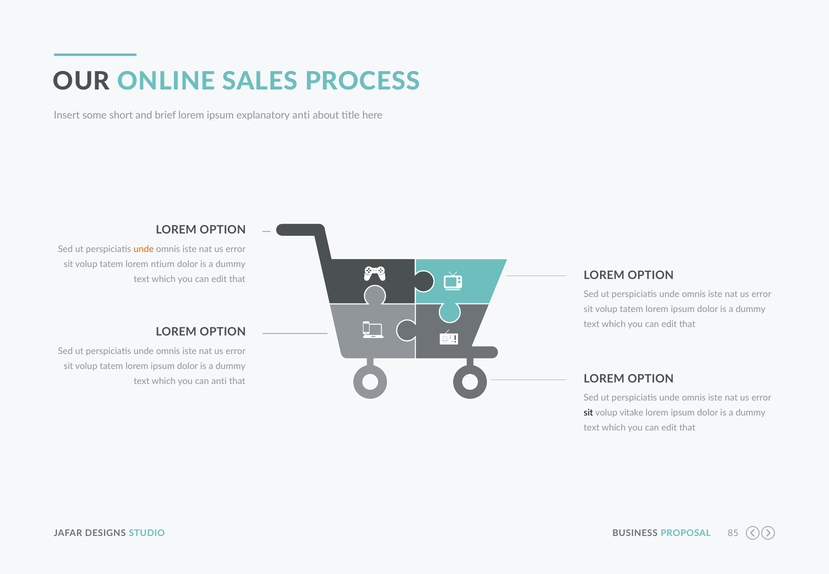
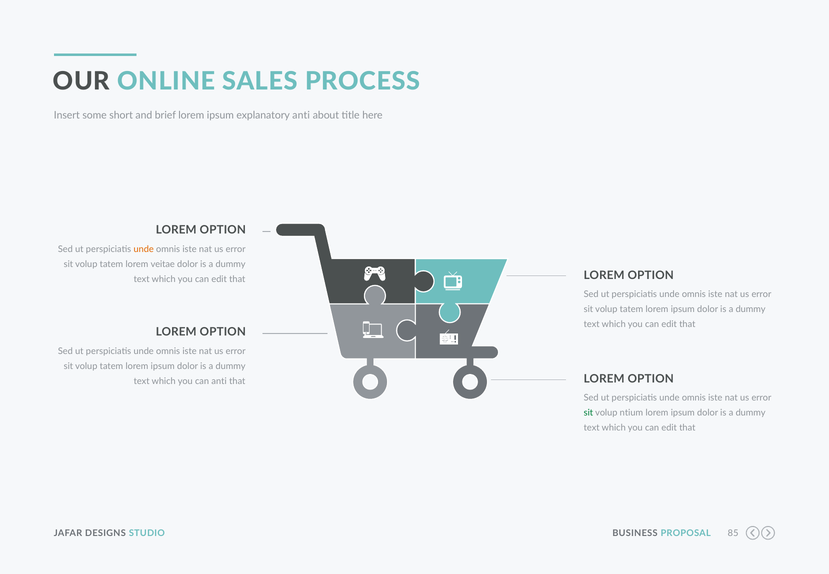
ntium: ntium -> veitae
sit at (588, 413) colour: black -> green
vitake: vitake -> ntium
